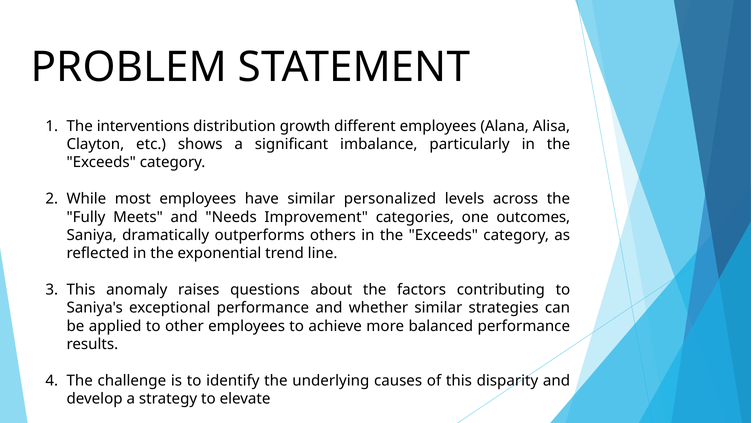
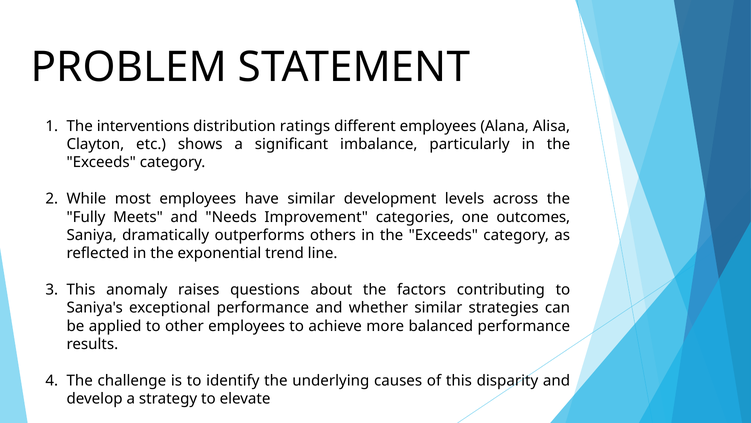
growth: growth -> ratings
personalized: personalized -> development
